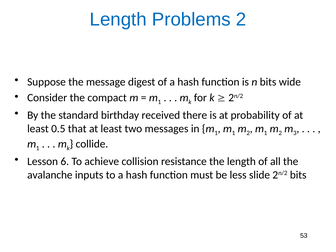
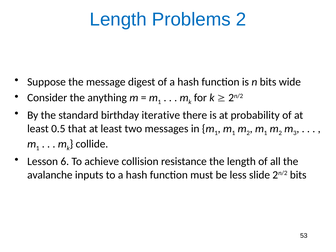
compact: compact -> anything
received: received -> iterative
